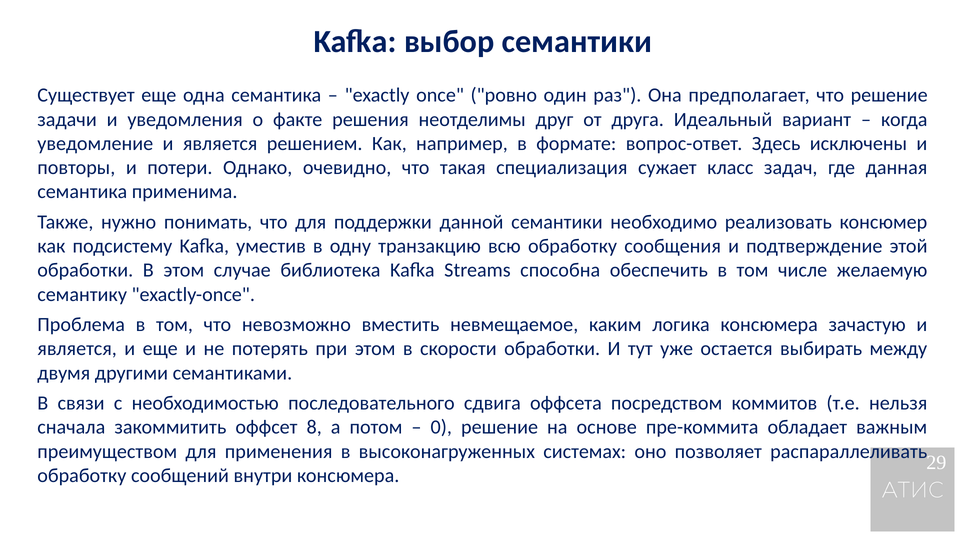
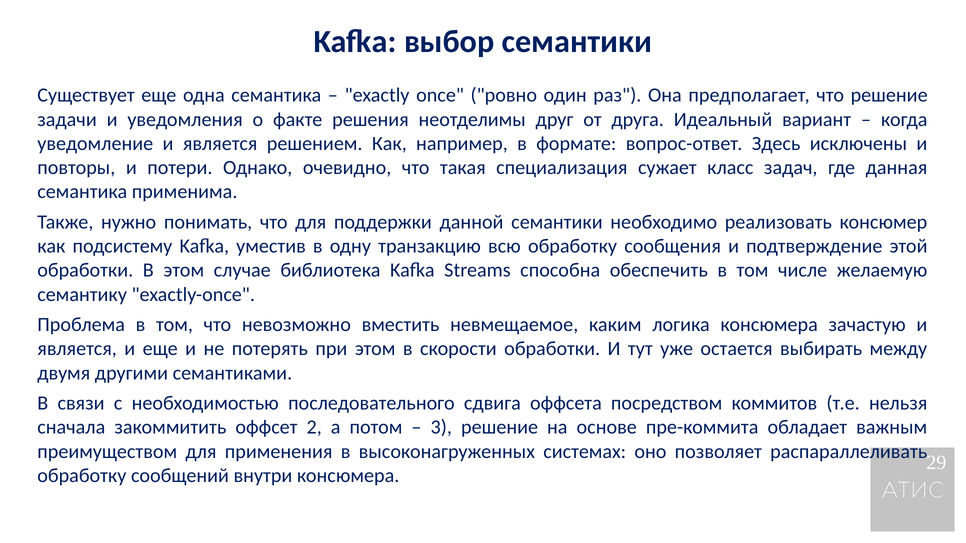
8: 8 -> 2
0: 0 -> 3
